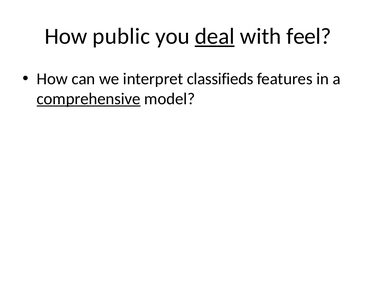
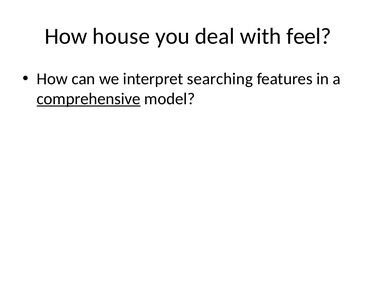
public: public -> house
deal underline: present -> none
classifieds: classifieds -> searching
